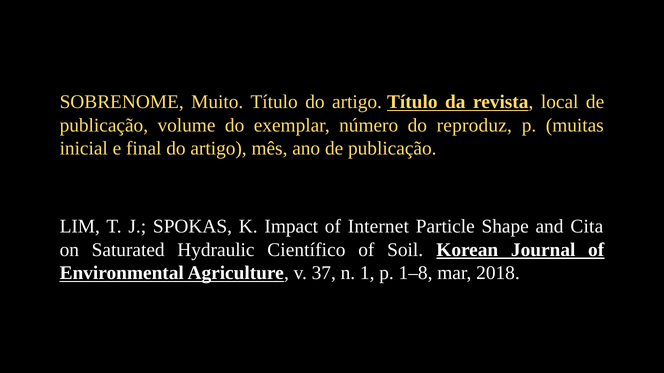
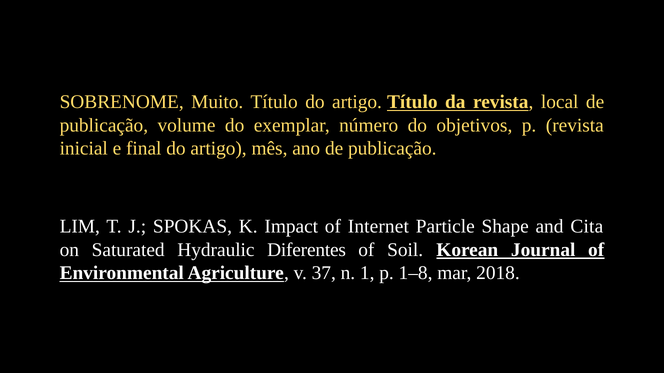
reproduz: reproduz -> objetivos
p muitas: muitas -> revista
Científico: Científico -> Diferentes
